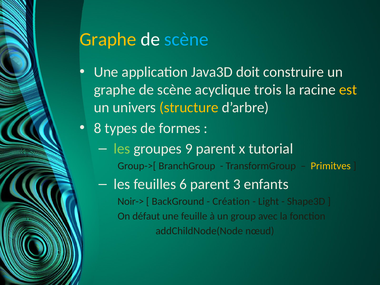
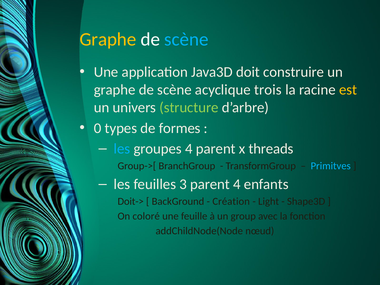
structure colour: yellow -> light green
8: 8 -> 0
les at (122, 149) colour: light green -> light blue
groupes 9: 9 -> 4
tutorial: tutorial -> threads
Primitves colour: yellow -> light blue
6: 6 -> 3
parent 3: 3 -> 4
Noir->: Noir-> -> Doit->
défaut: défaut -> coloré
